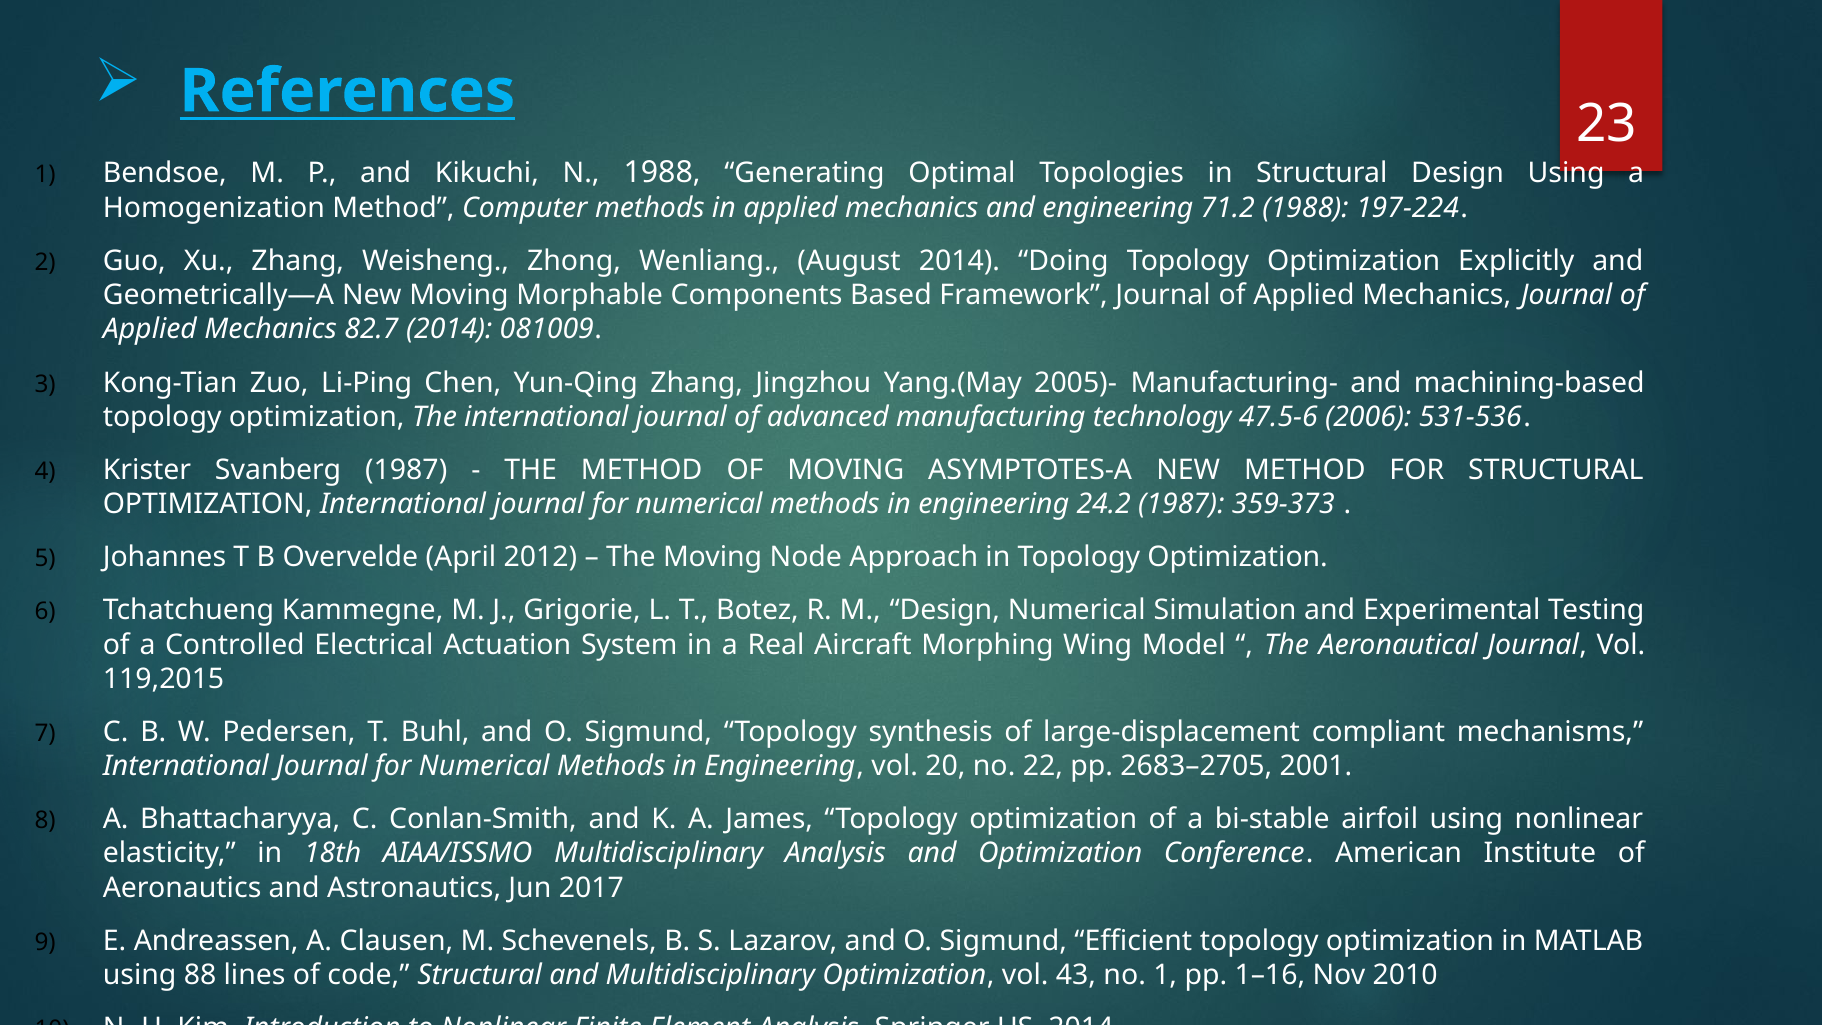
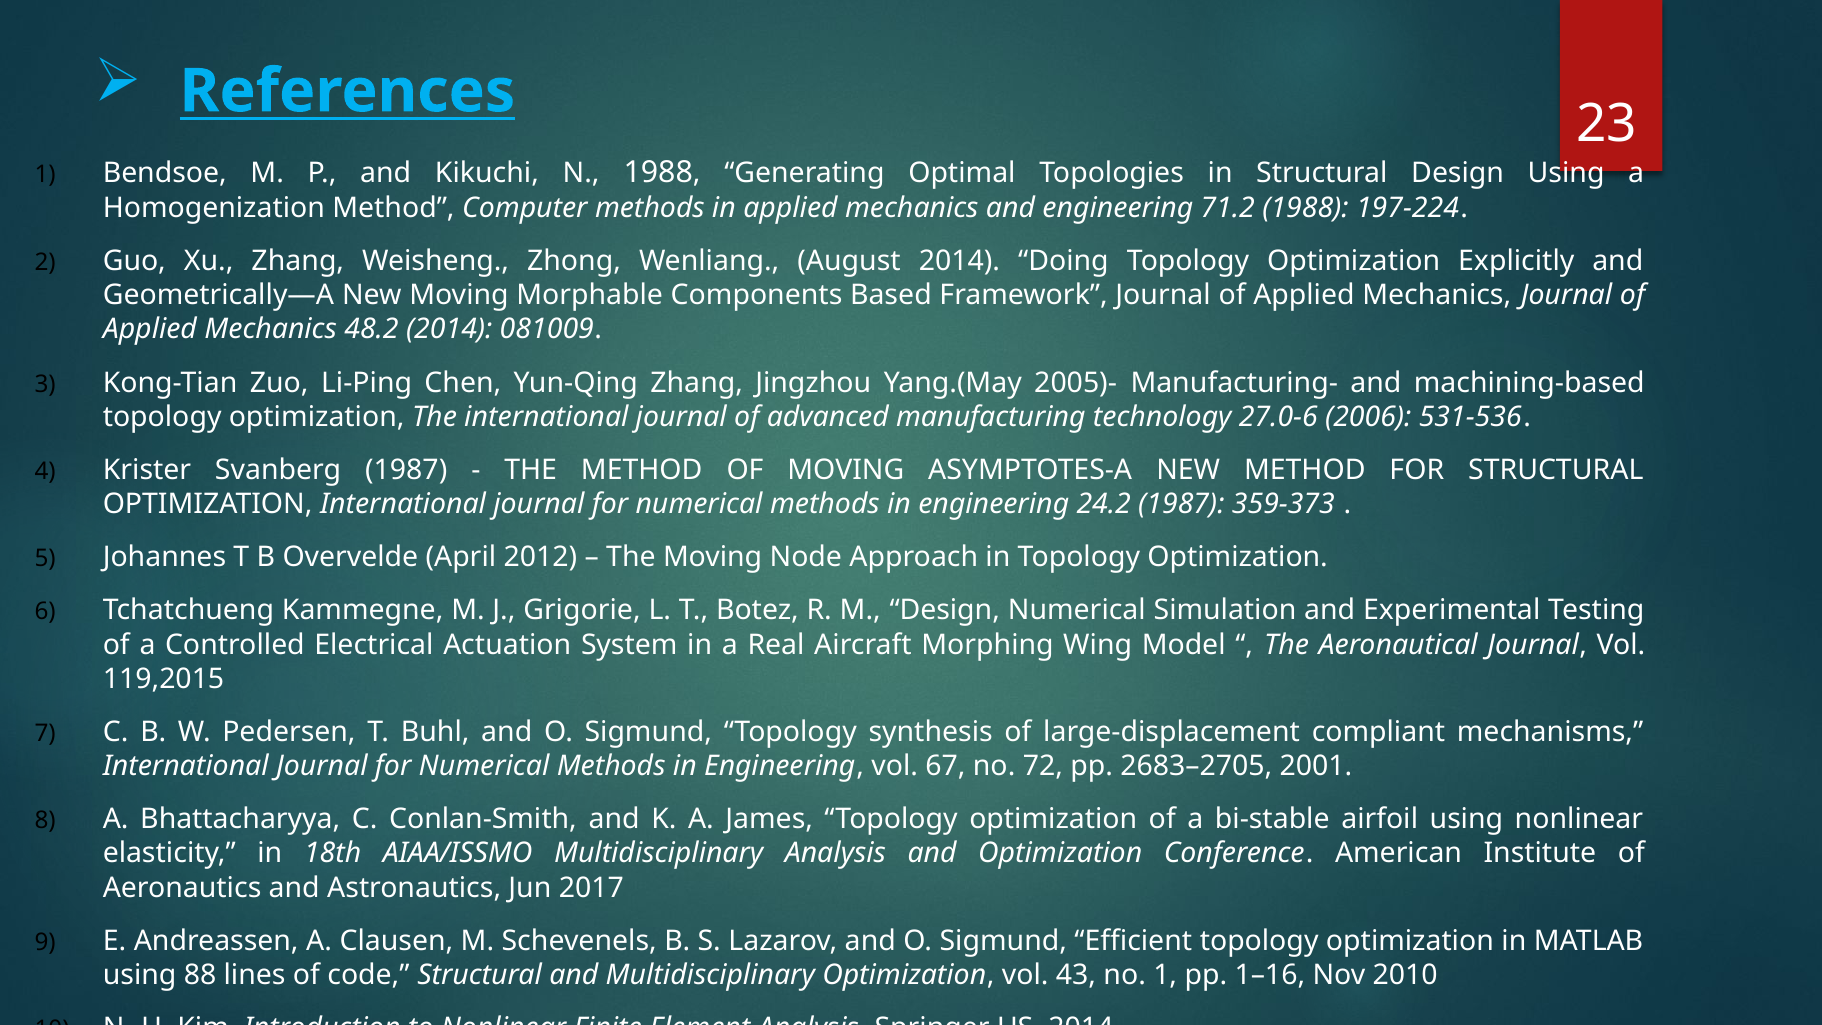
82.7: 82.7 -> 48.2
47.5-6: 47.5-6 -> 27.0-6
20: 20 -> 67
22: 22 -> 72
